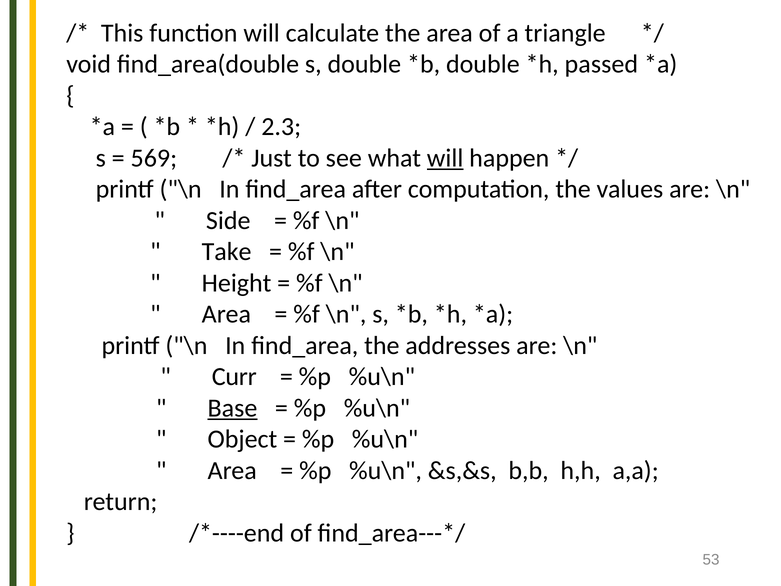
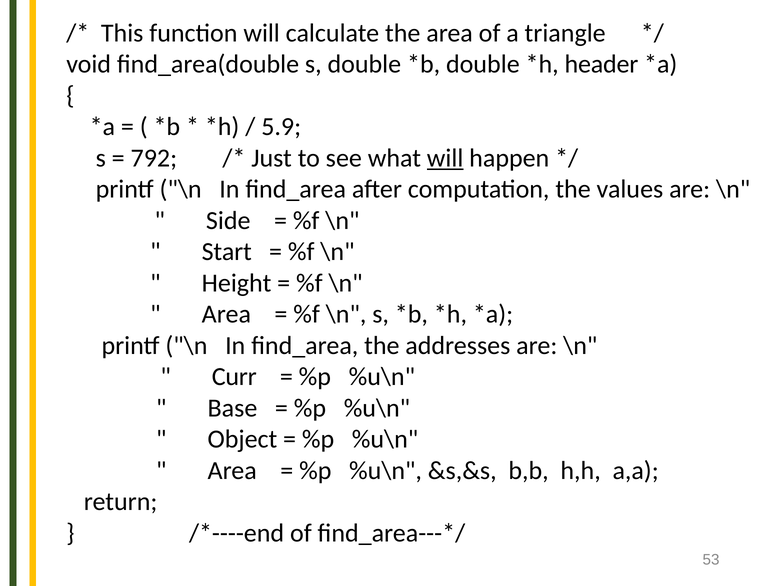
passed: passed -> header
2.3: 2.3 -> 5.9
569: 569 -> 792
Take: Take -> Start
Base underline: present -> none
